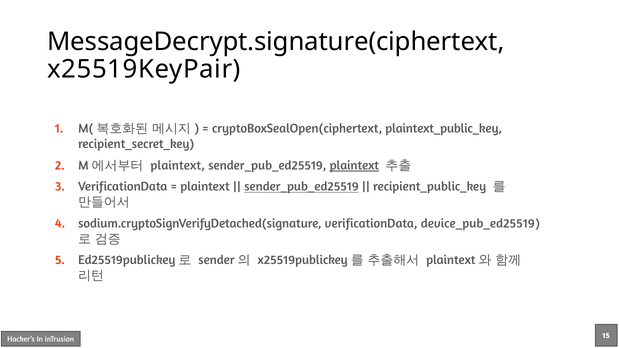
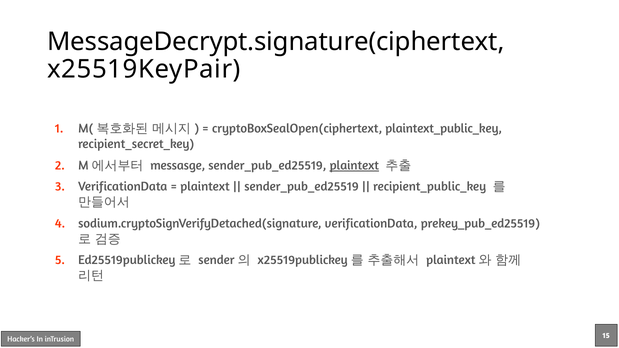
plaintext at (178, 165): plaintext -> messasge
sender_pub_ed25519 at (301, 187) underline: present -> none
device_pub_ed25519: device_pub_ed25519 -> prekey_pub_ed25519
